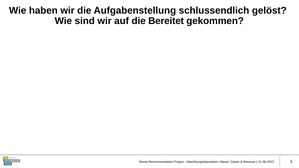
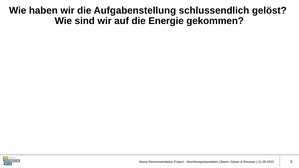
Bereitet: Bereitet -> Energie
